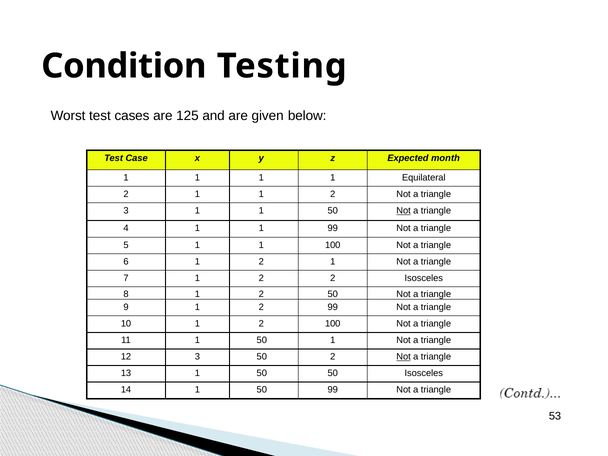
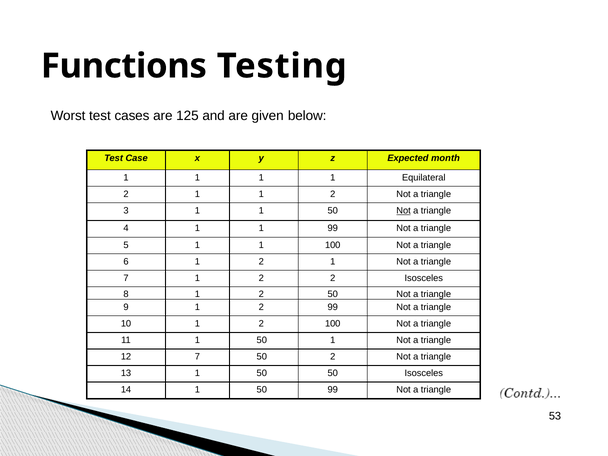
Condition: Condition -> Functions
12 3: 3 -> 7
Not at (404, 357) underline: present -> none
